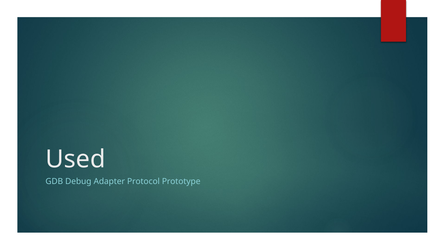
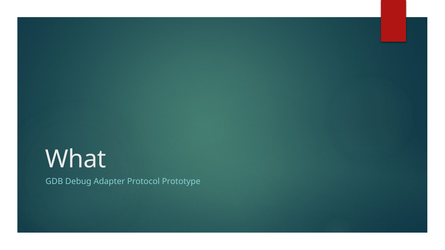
Used: Used -> What
